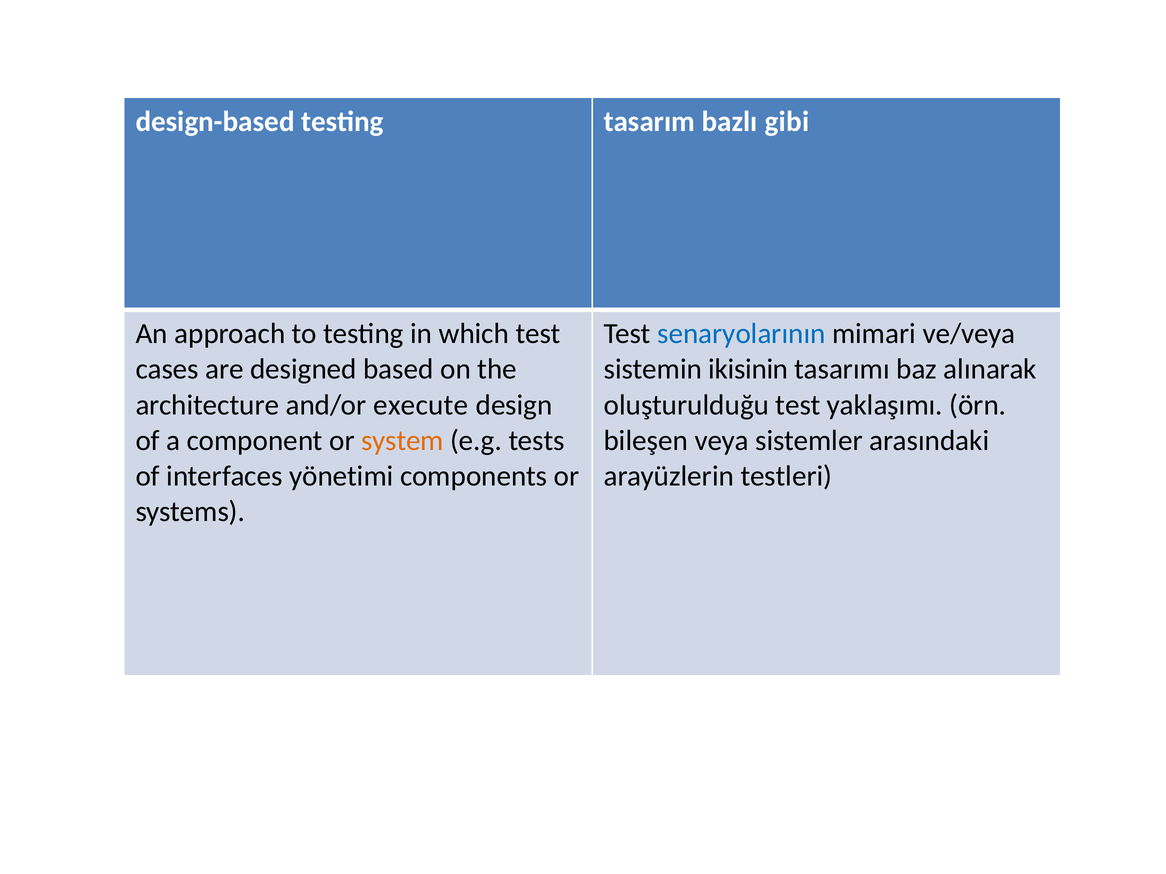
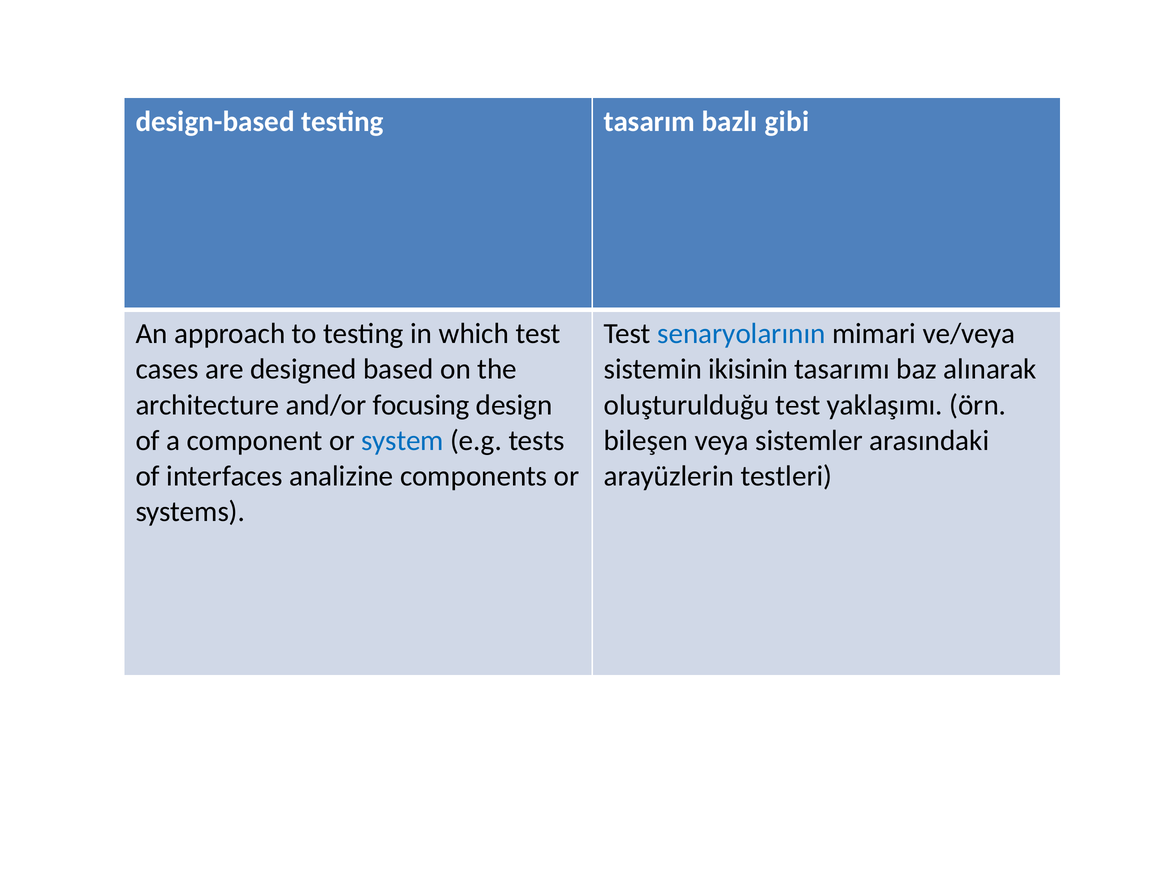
execute: execute -> focusing
system colour: orange -> blue
yönetimi: yönetimi -> analizine
